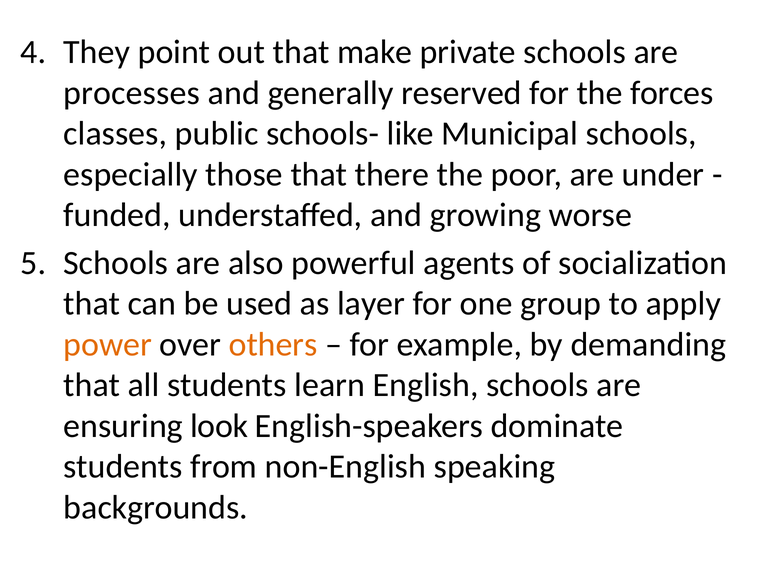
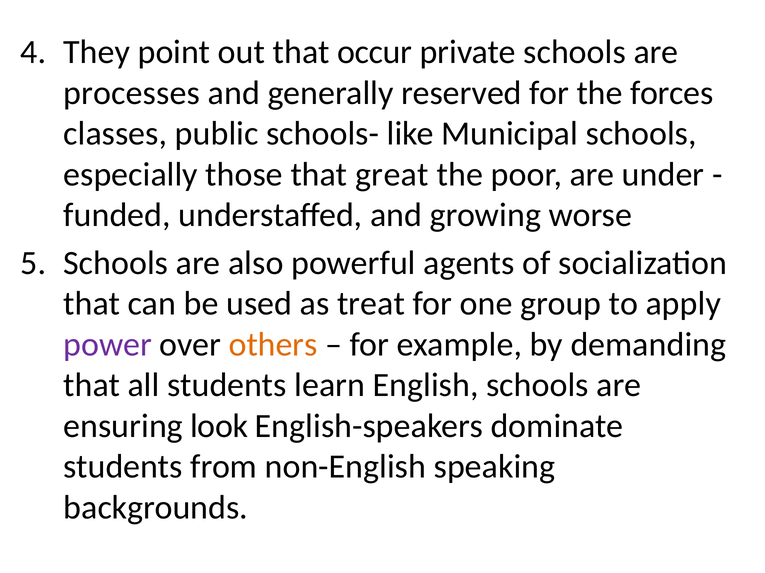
make: make -> occur
there: there -> great
layer: layer -> treat
power colour: orange -> purple
